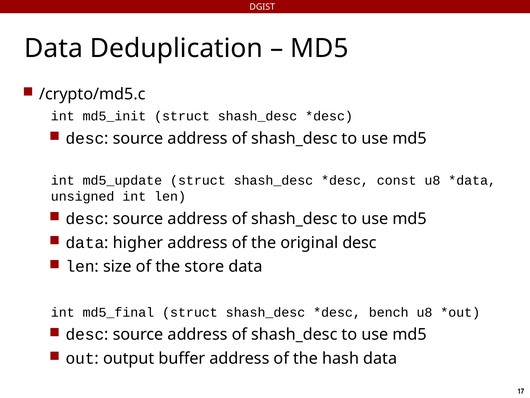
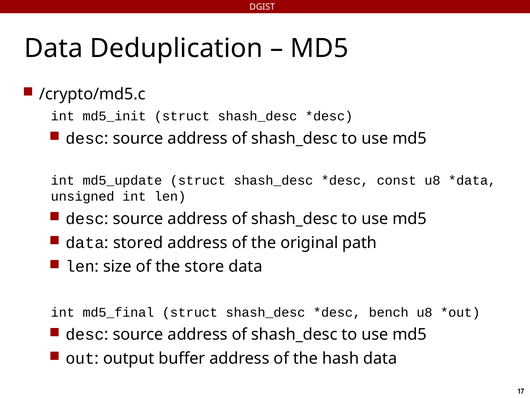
higher: higher -> stored
original desc: desc -> path
